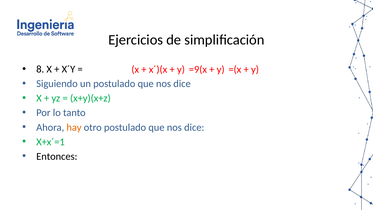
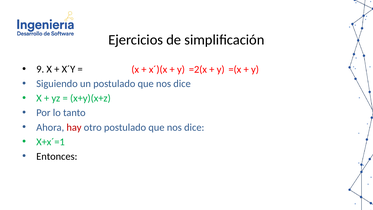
8: 8 -> 9
=9(x: =9(x -> =2(x
hay colour: orange -> red
